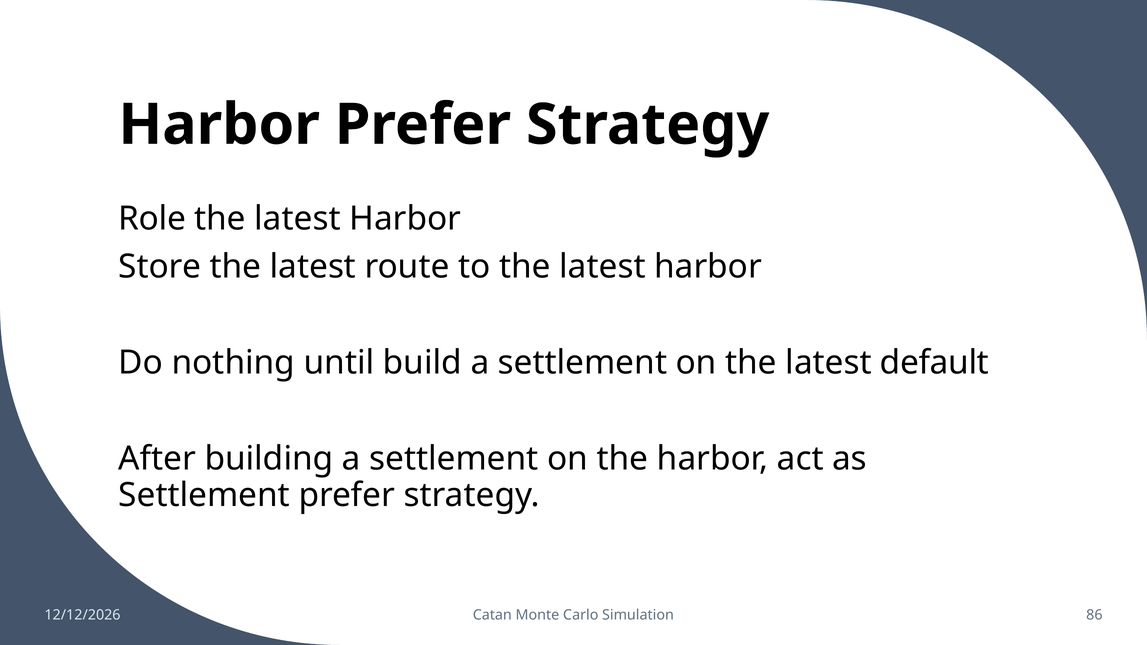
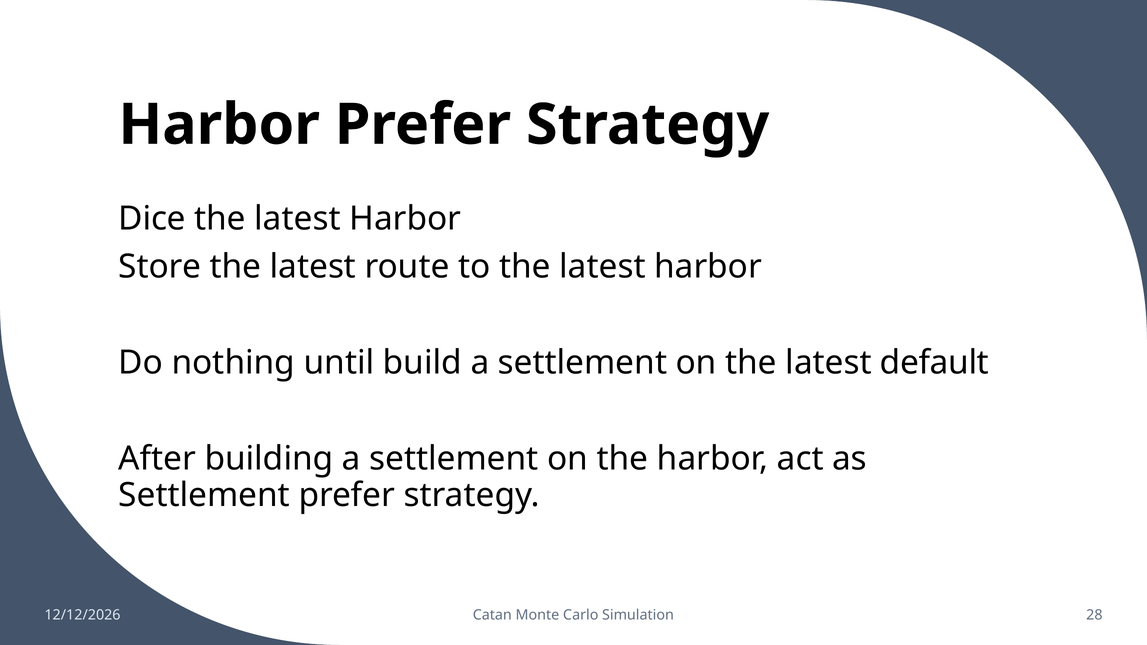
Role: Role -> Dice
86: 86 -> 28
